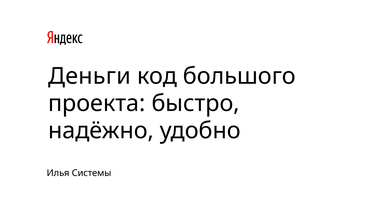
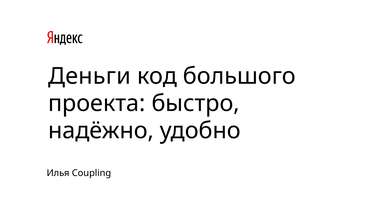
Системы: Системы -> Coupling
